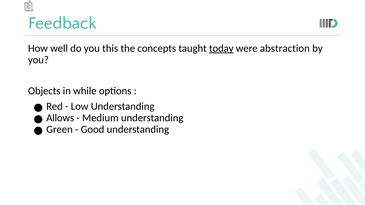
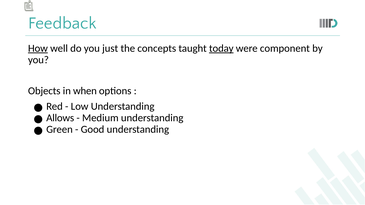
How underline: none -> present
this: this -> just
abstraction: abstraction -> component
while: while -> when
